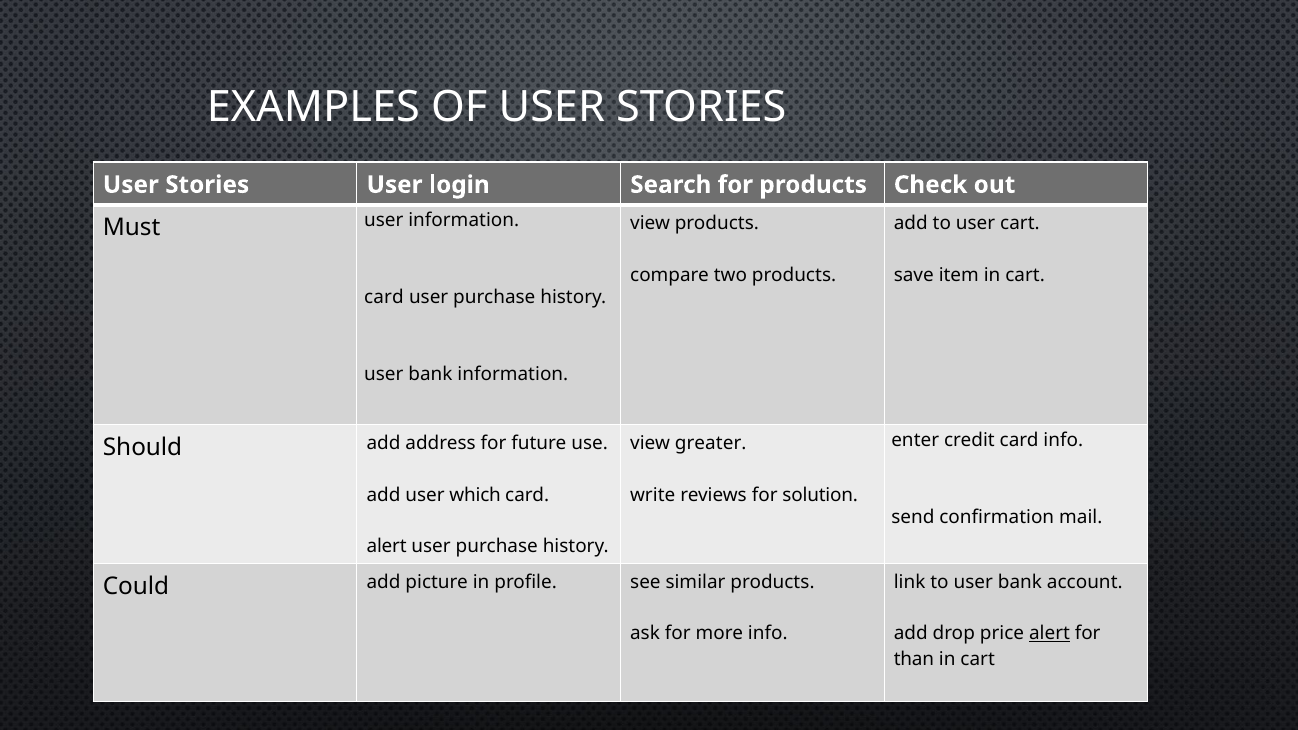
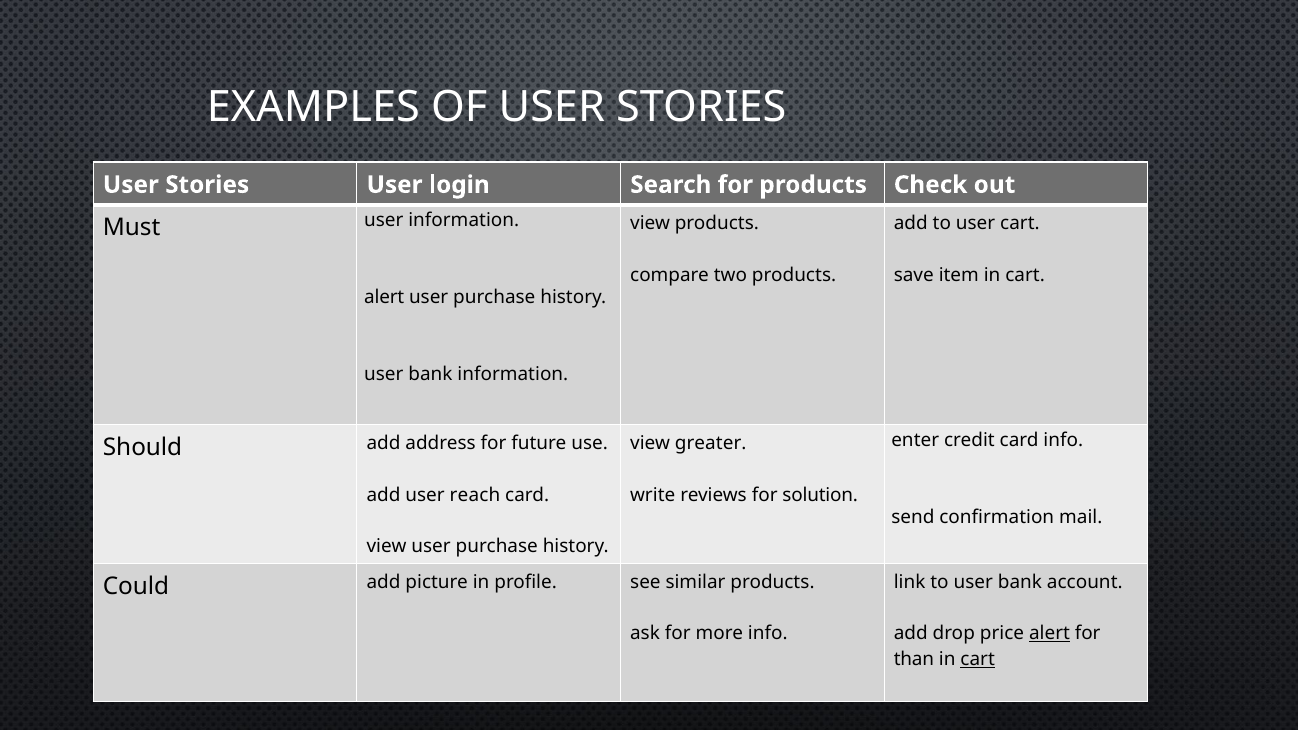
card at (384, 298): card -> alert
which: which -> reach
alert at (387, 547): alert -> view
cart at (978, 660) underline: none -> present
